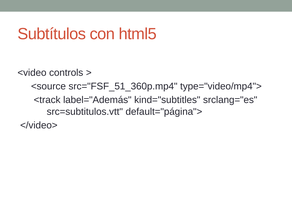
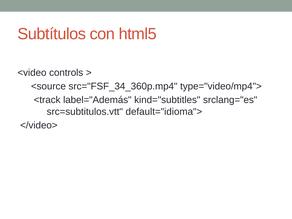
src="FSF_51_360p.mp4: src="FSF_51_360p.mp4 -> src="FSF_34_360p.mp4
default="página">: default="página"> -> default="idioma">
